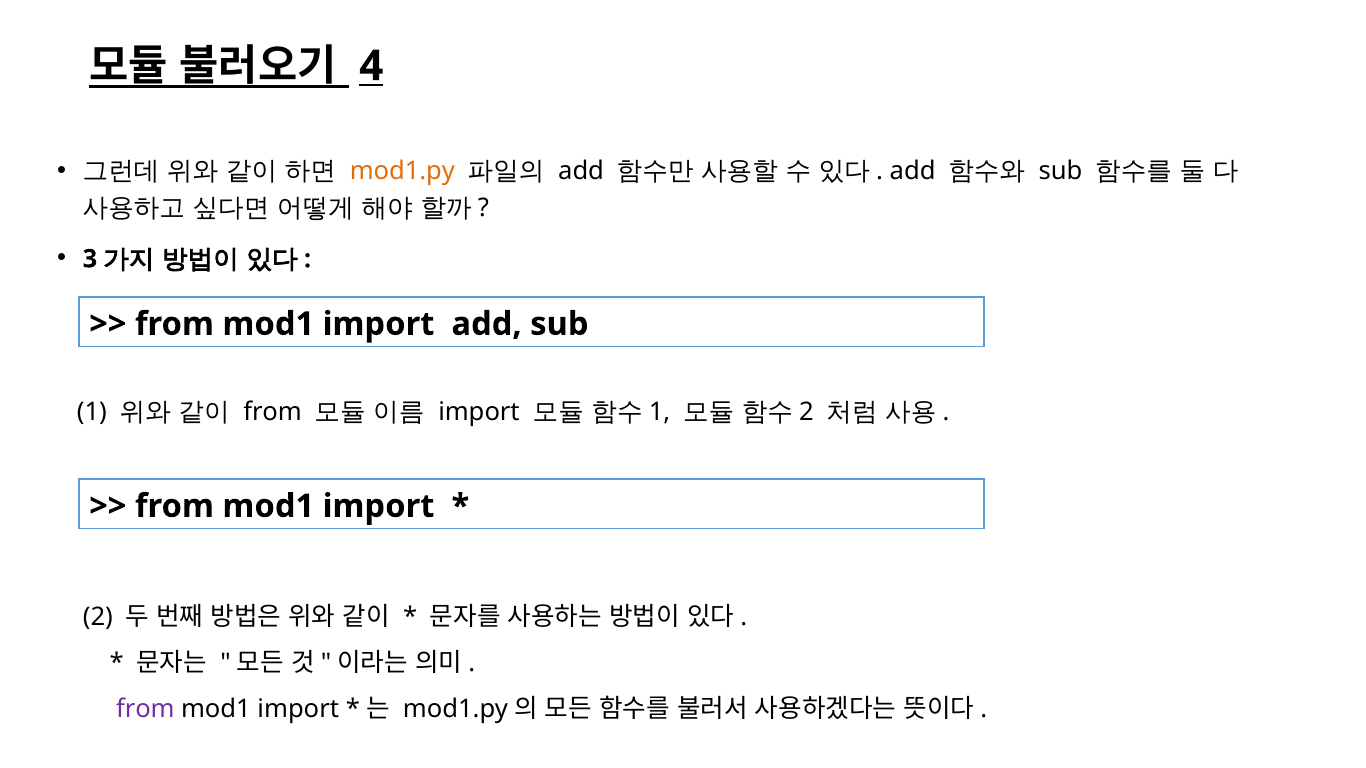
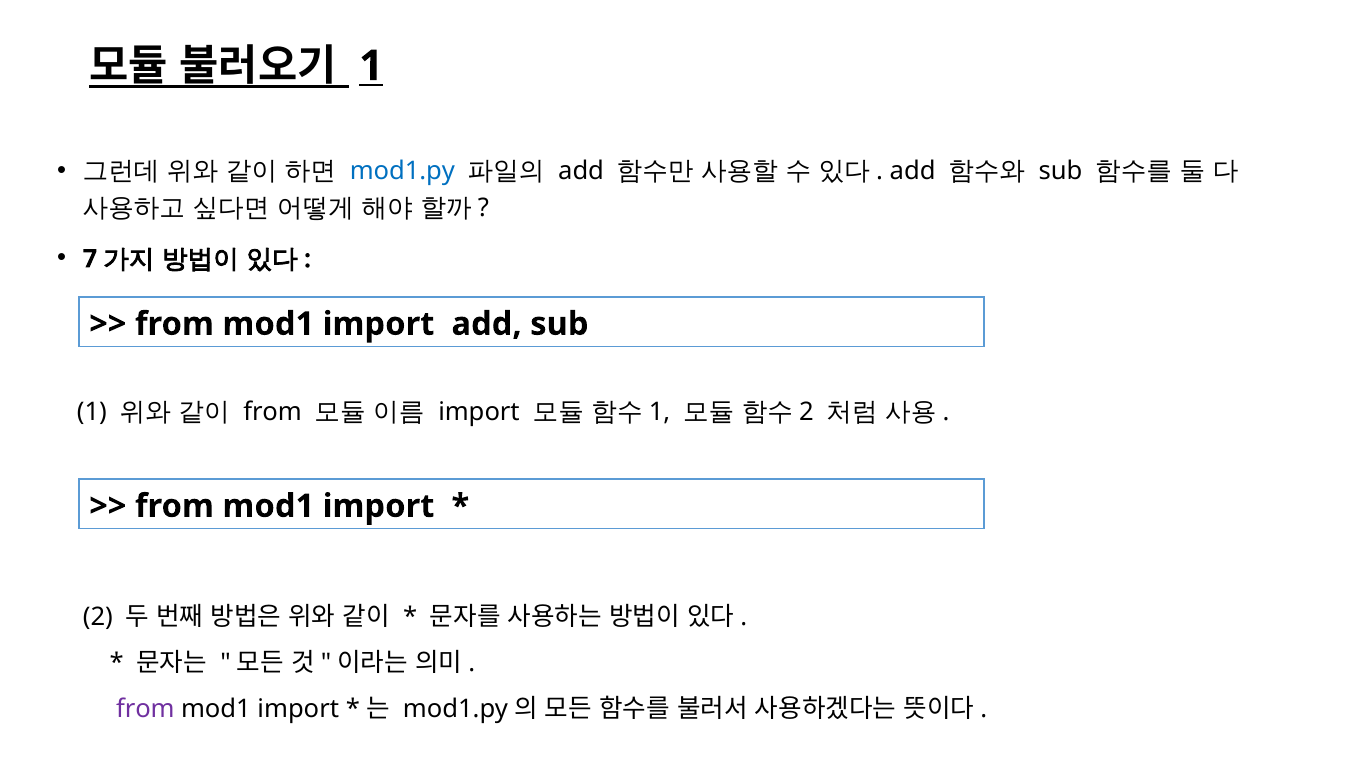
4 at (371, 66): 4 -> 1
mod1.py colour: orange -> blue
3: 3 -> 7
